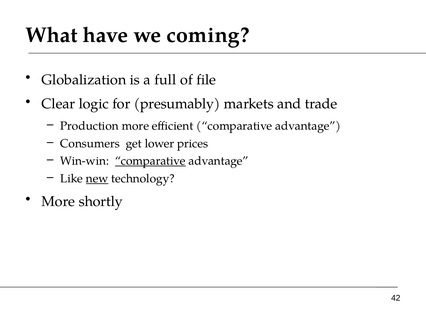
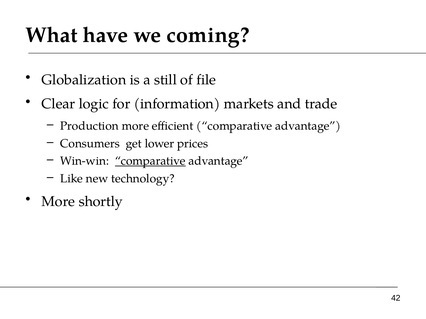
full: full -> still
presumably: presumably -> information
new underline: present -> none
